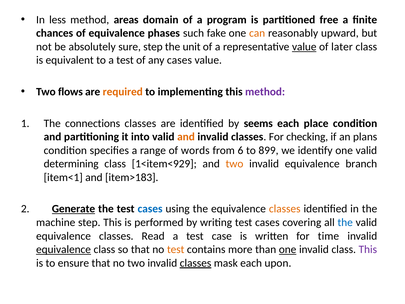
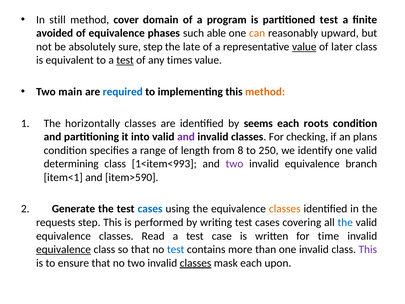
less: less -> still
areas: areas -> cover
partitioned free: free -> test
chances: chances -> avoided
fake: fake -> able
unit: unit -> late
test at (125, 60) underline: none -> present
any cases: cases -> times
flows: flows -> main
required colour: orange -> blue
method at (265, 92) colour: purple -> orange
connections: connections -> horizontally
place: place -> roots
and at (186, 137) colour: orange -> purple
words: words -> length
6: 6 -> 8
899: 899 -> 250
1<item<929: 1<item<929 -> 1<item<993
two at (235, 164) colour: orange -> purple
item>183: item>183 -> item>590
Generate underline: present -> none
machine: machine -> requests
test at (176, 249) colour: orange -> blue
one at (288, 249) underline: present -> none
